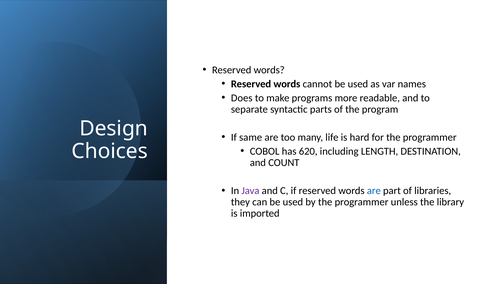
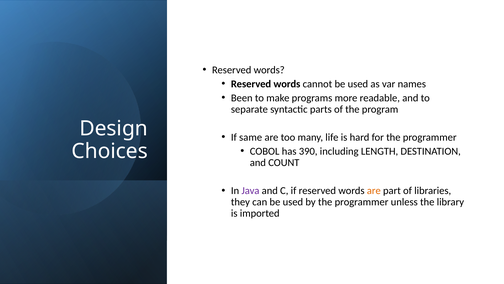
Does: Does -> Been
620: 620 -> 390
are at (374, 190) colour: blue -> orange
